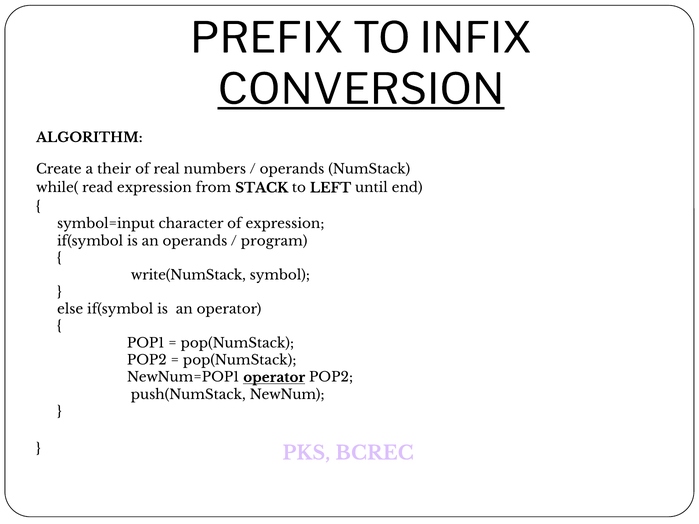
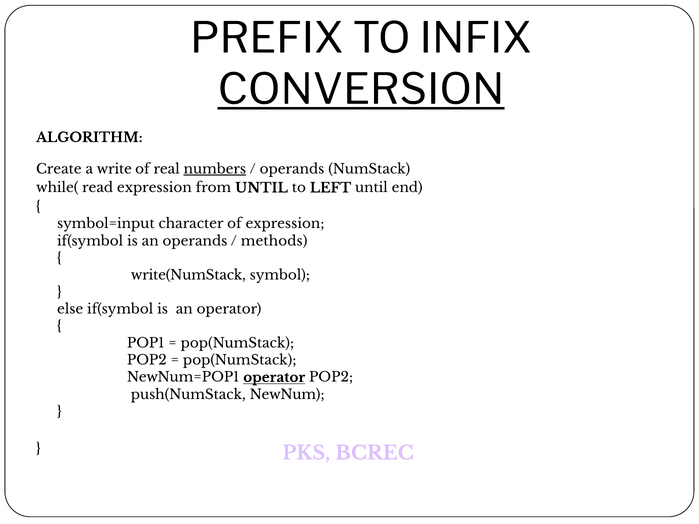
their: their -> write
numbers underline: none -> present
from STACK: STACK -> UNTIL
program: program -> methods
